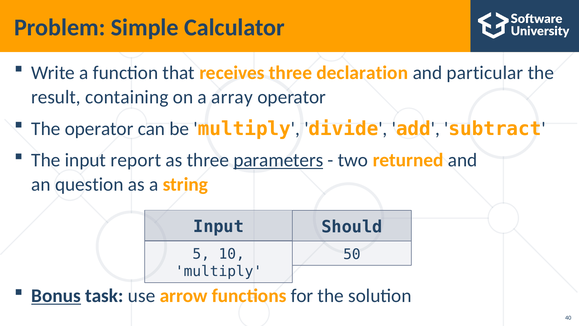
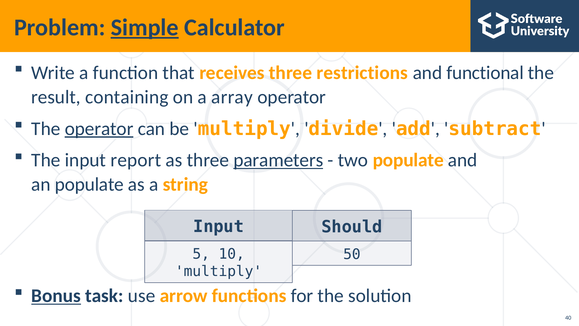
Simple underline: none -> present
declaration: declaration -> restrictions
particular: particular -> functional
operator at (99, 129) underline: none -> present
two returned: returned -> populate
an question: question -> populate
